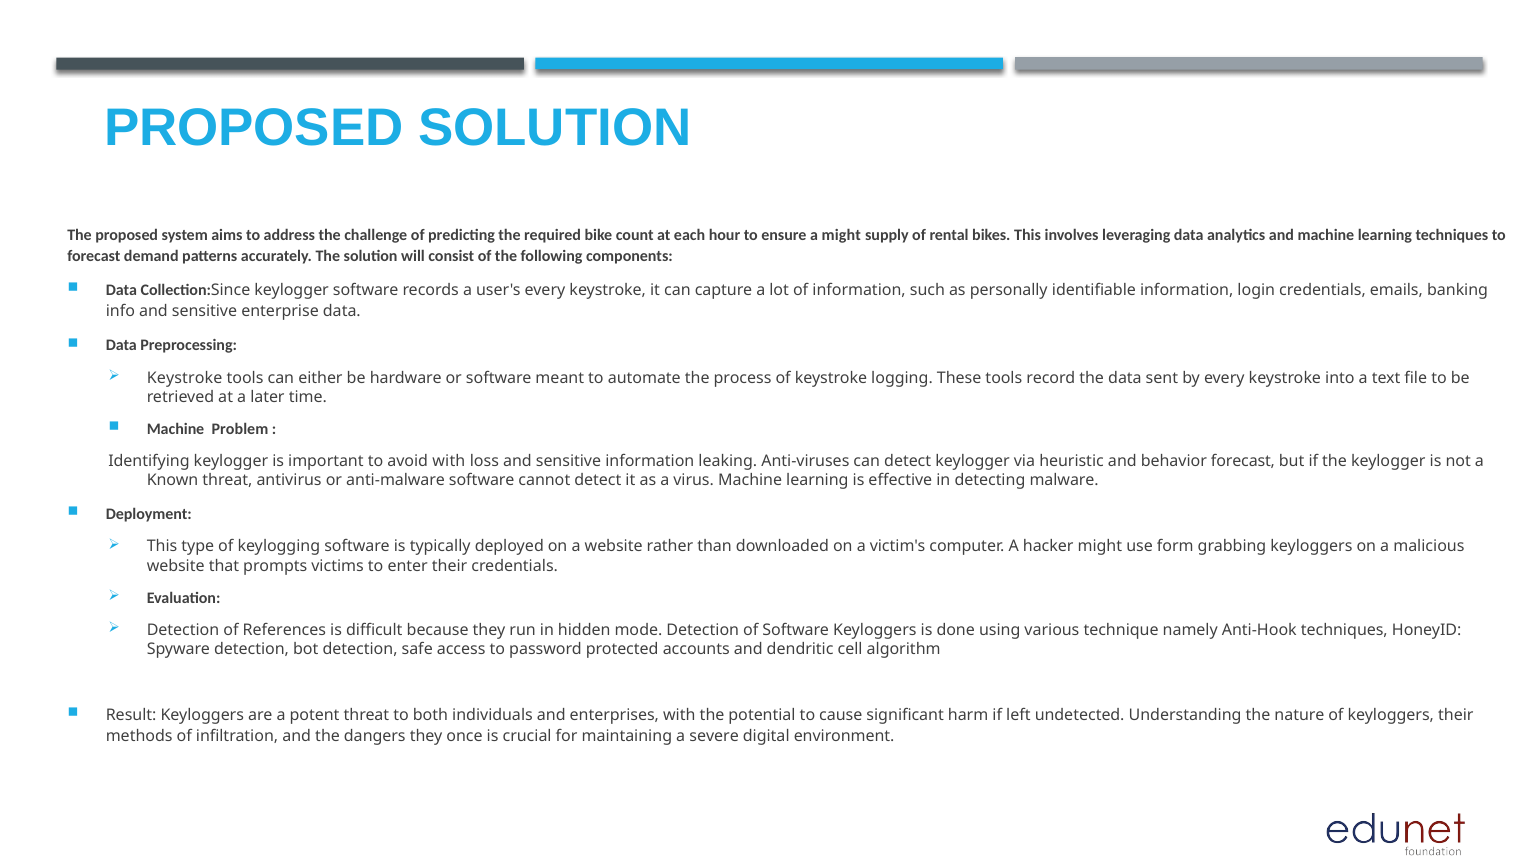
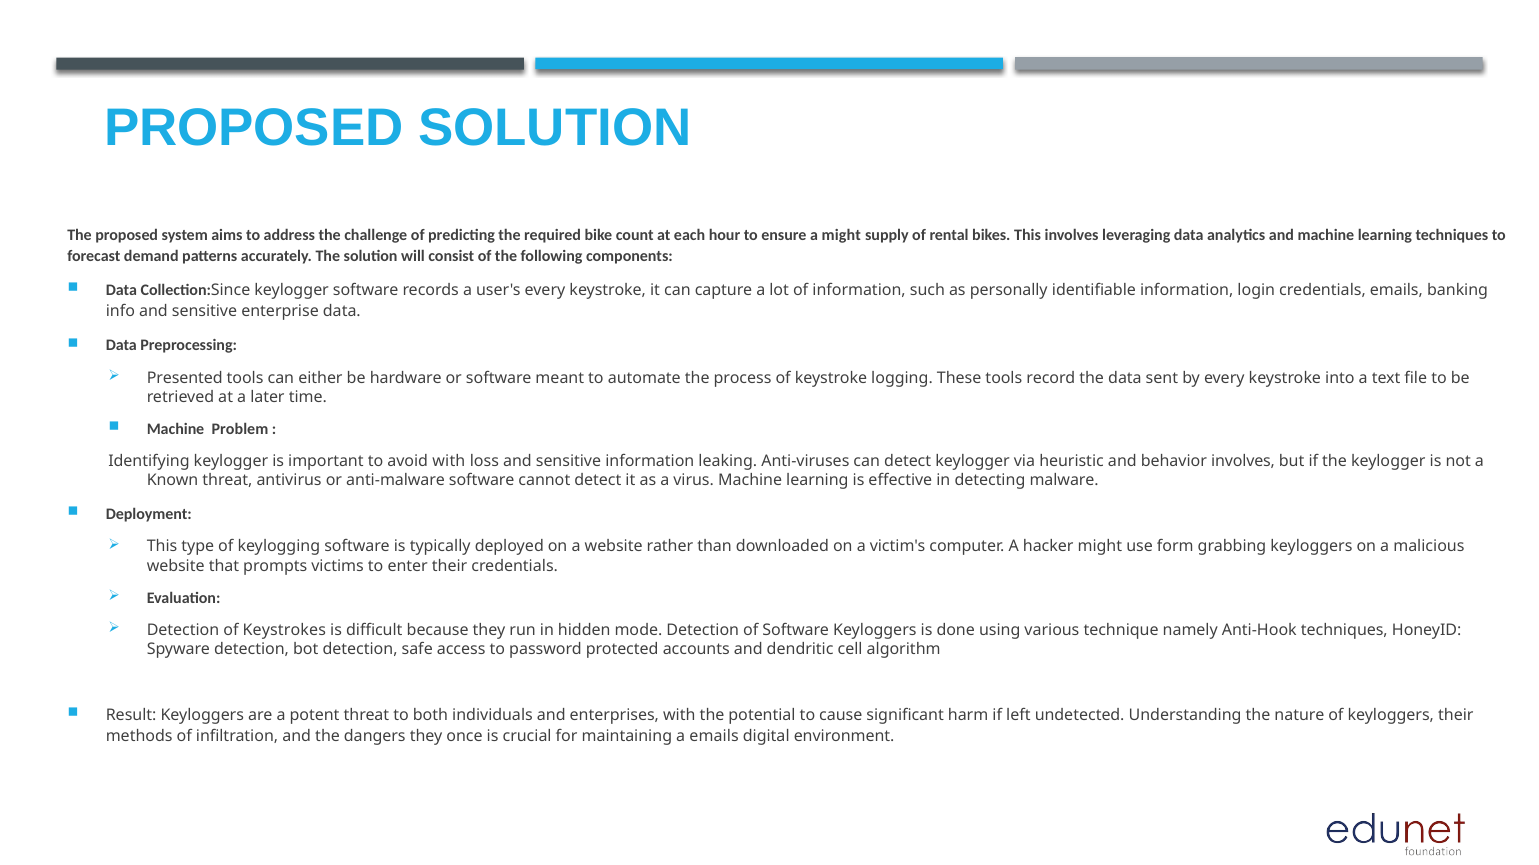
Keystroke at (185, 378): Keystroke -> Presented
behavior forecast: forecast -> involves
References: References -> Keystrokes
a severe: severe -> emails
